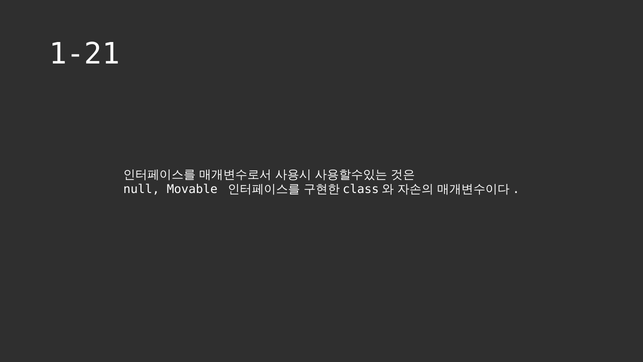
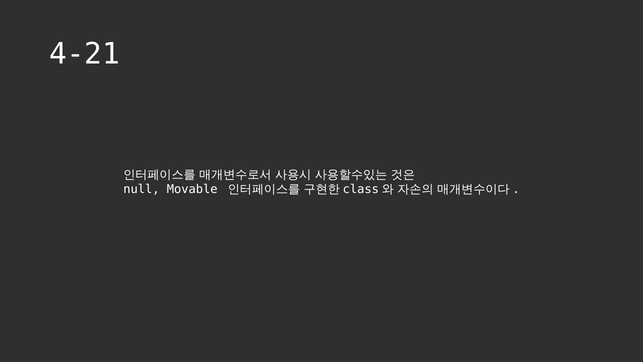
1-21: 1-21 -> 4-21
